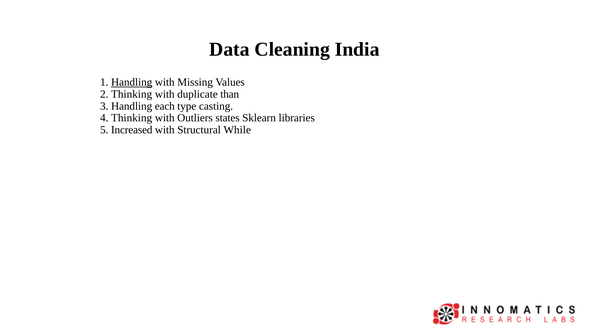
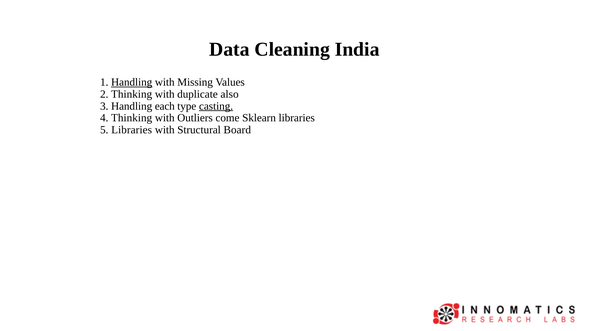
than: than -> also
casting underline: none -> present
states: states -> come
5 Increased: Increased -> Libraries
While: While -> Board
